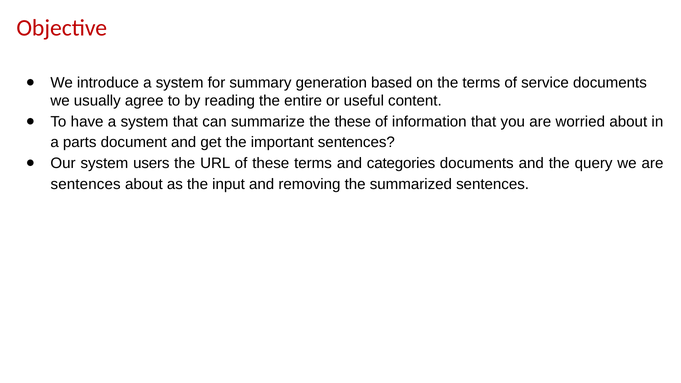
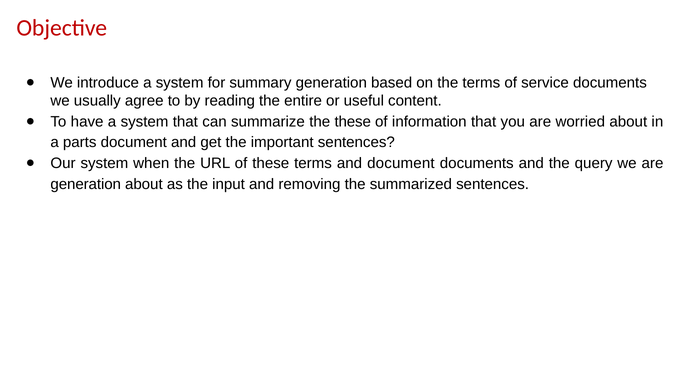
users: users -> when
and categories: categories -> document
sentences at (86, 184): sentences -> generation
